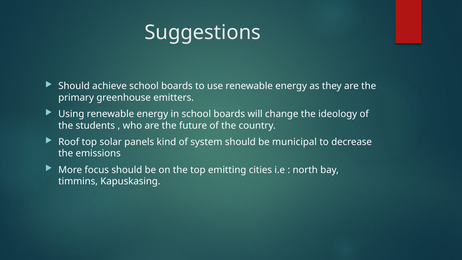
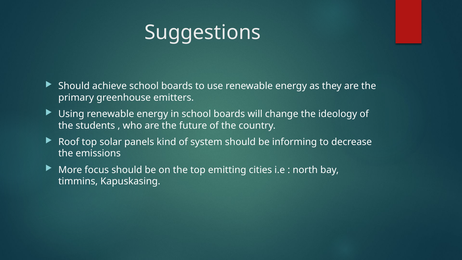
municipal: municipal -> informing
